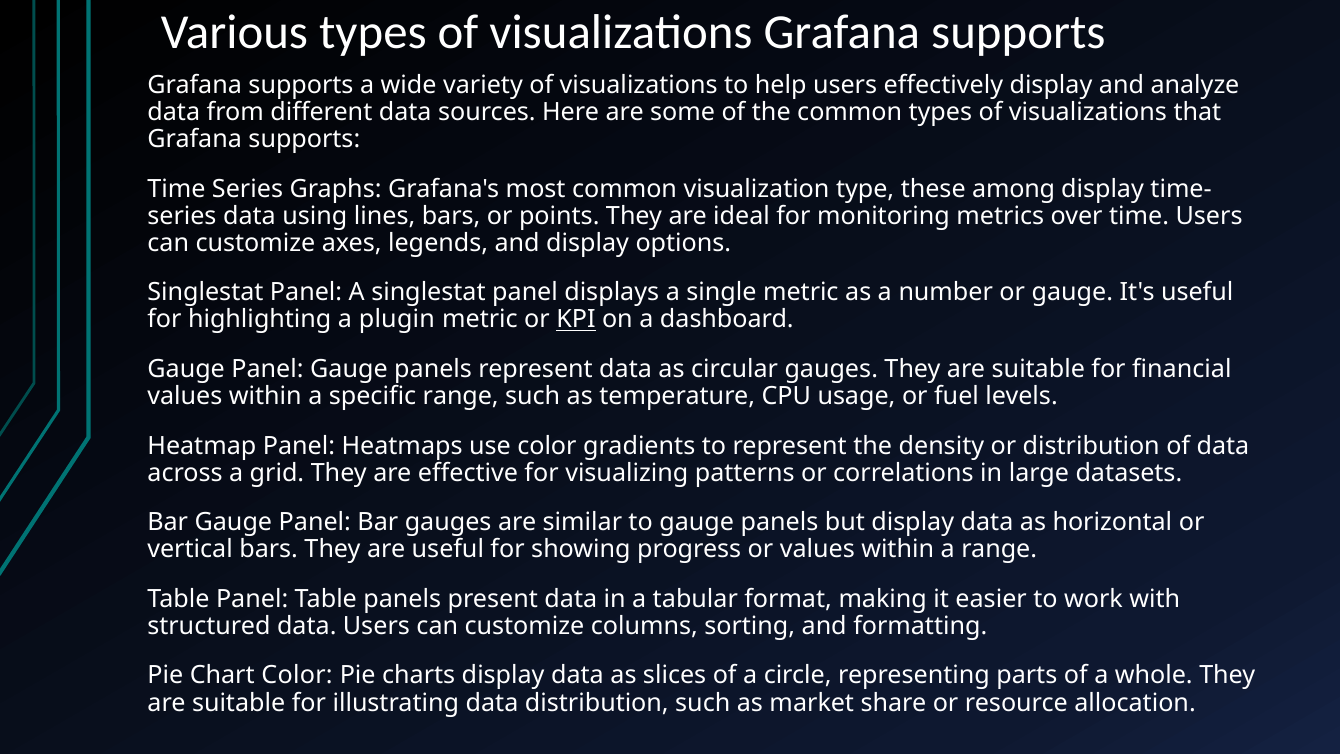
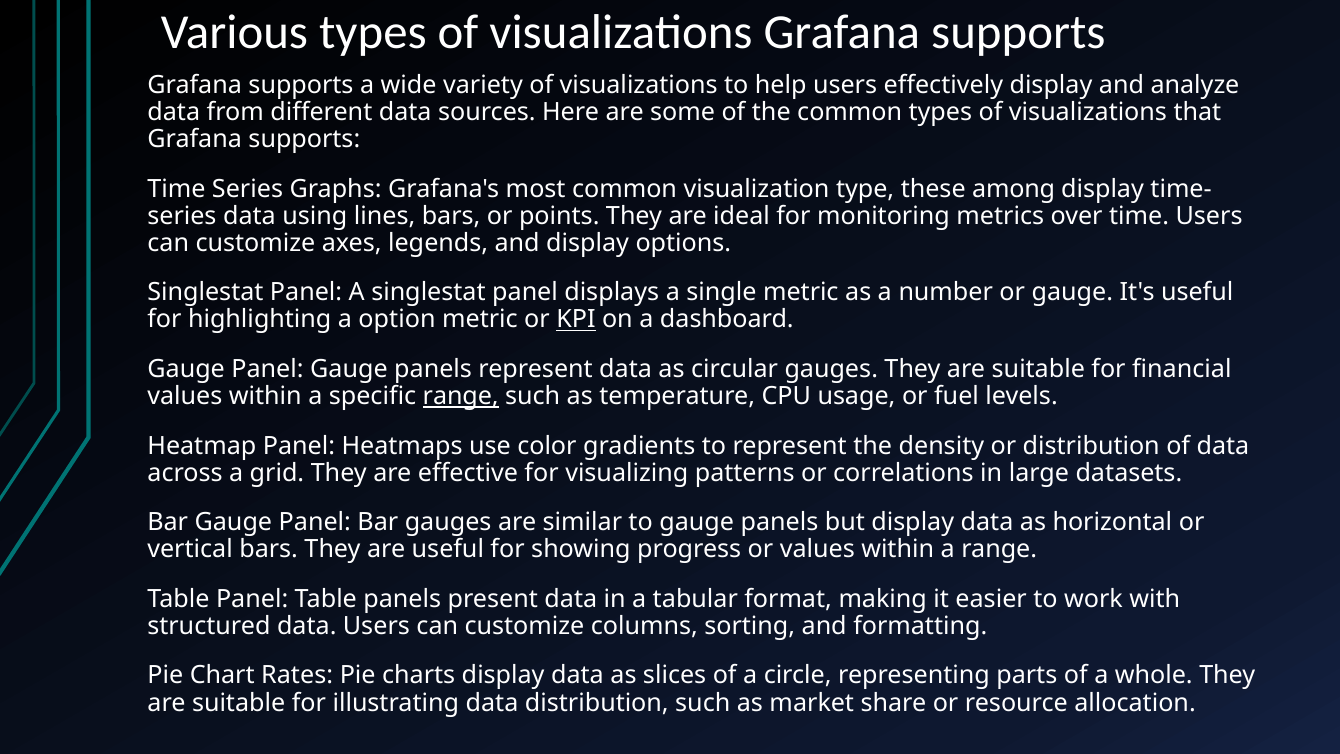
plugin: plugin -> option
range at (461, 396) underline: none -> present
Chart Color: Color -> Rates
